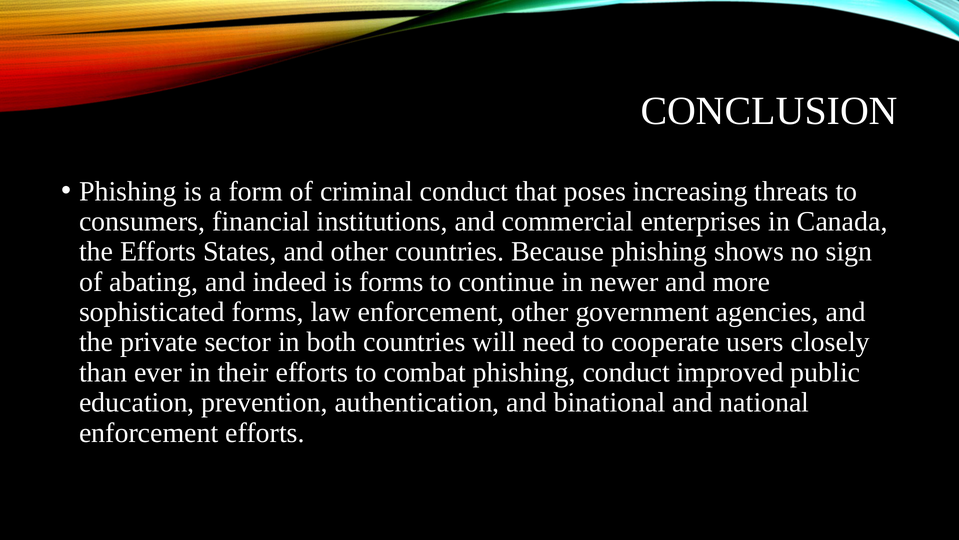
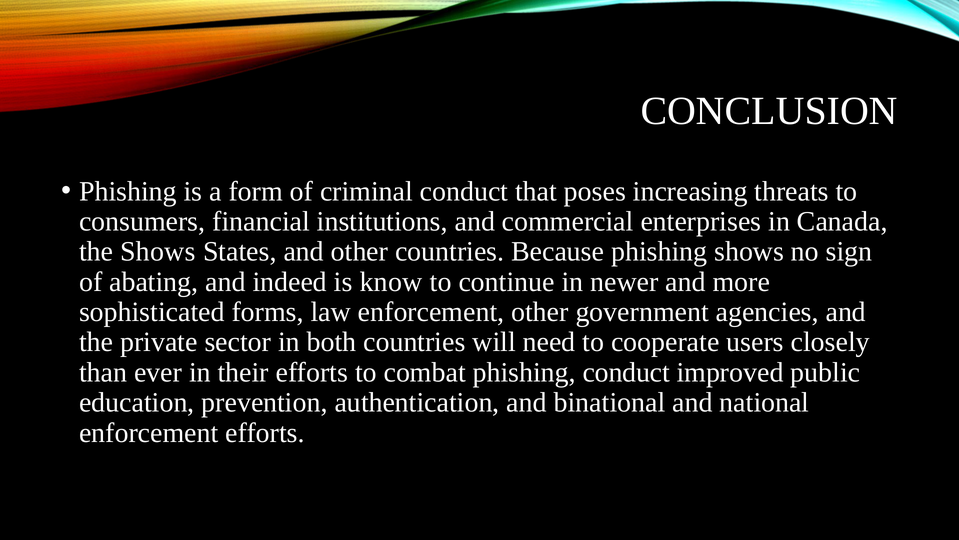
the Efforts: Efforts -> Shows
is forms: forms -> know
